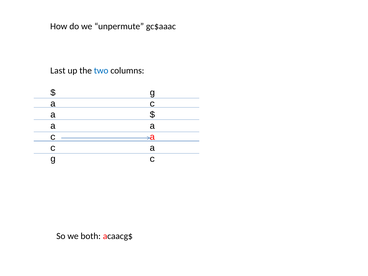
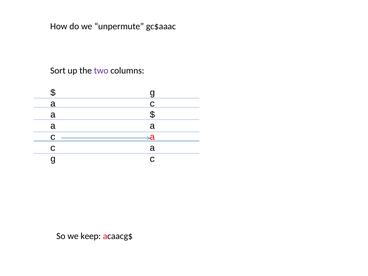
Last at (58, 71): Last -> Sort
two colour: blue -> purple
both: both -> keep
